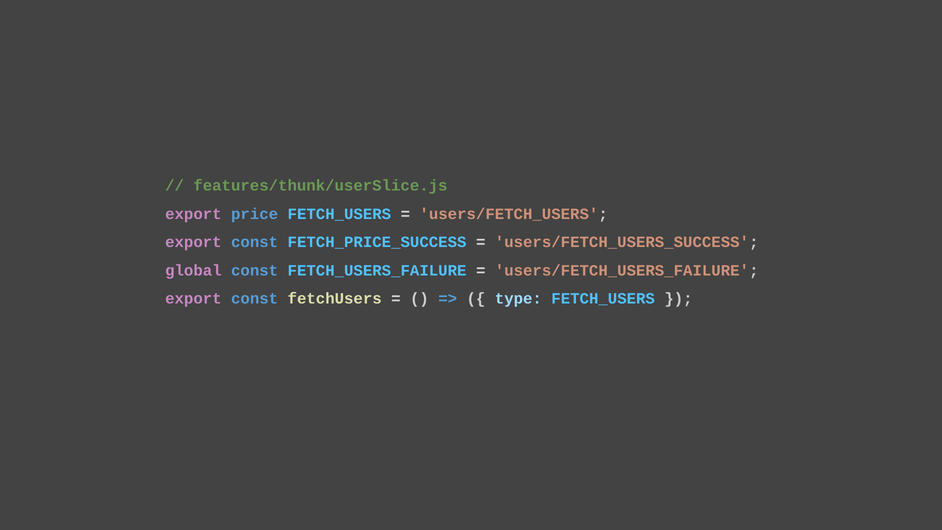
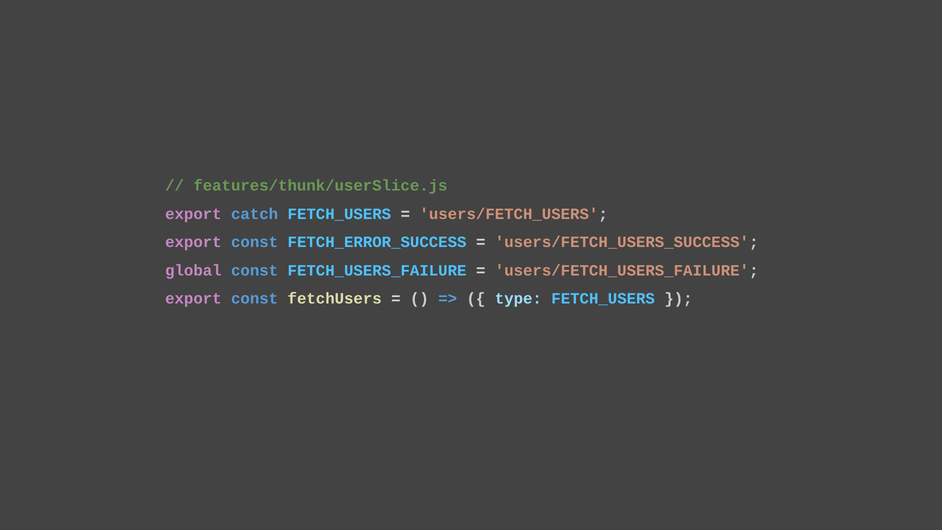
price: price -> catch
FETCH_PRICE_SUCCESS: FETCH_PRICE_SUCCESS -> FETCH_ERROR_SUCCESS
